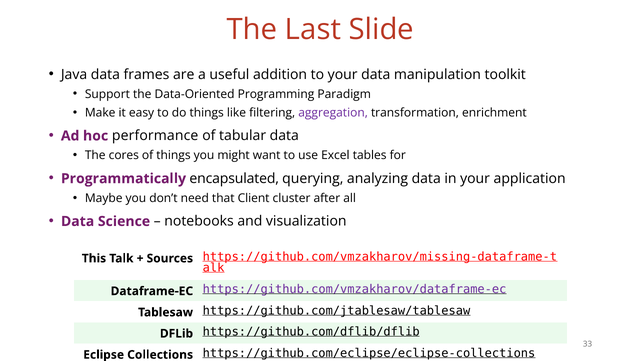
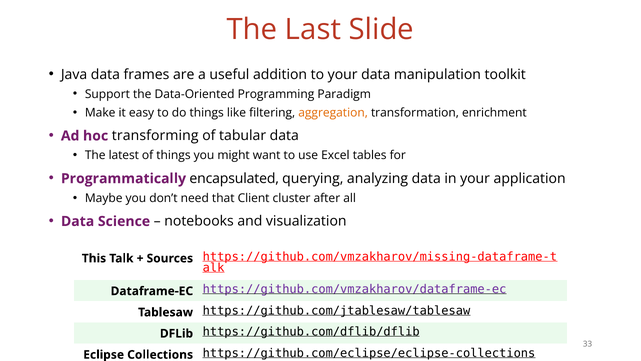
aggregation colour: purple -> orange
performance: performance -> transforming
cores: cores -> latest
